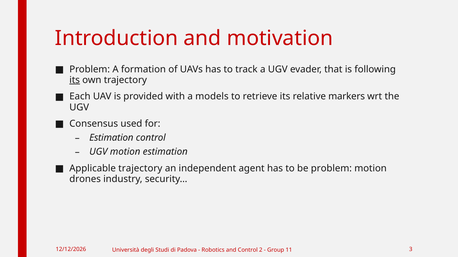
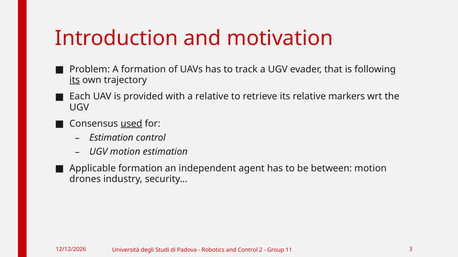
a models: models -> relative
used underline: none -> present
Applicable trajectory: trajectory -> formation
be problem: problem -> between
